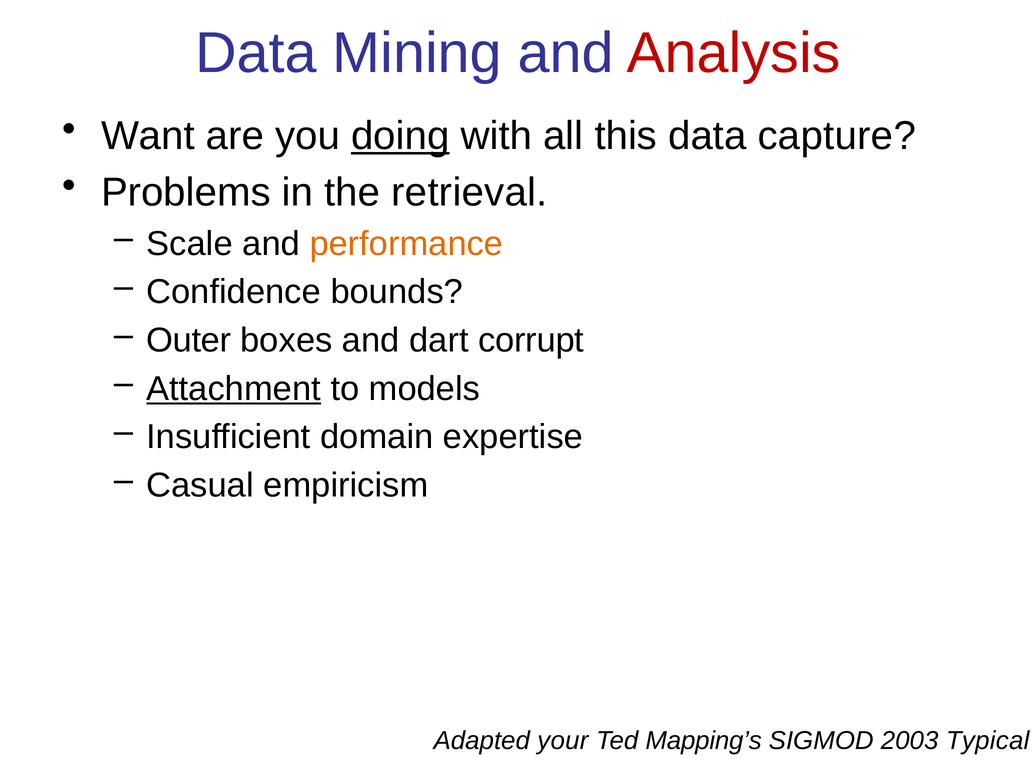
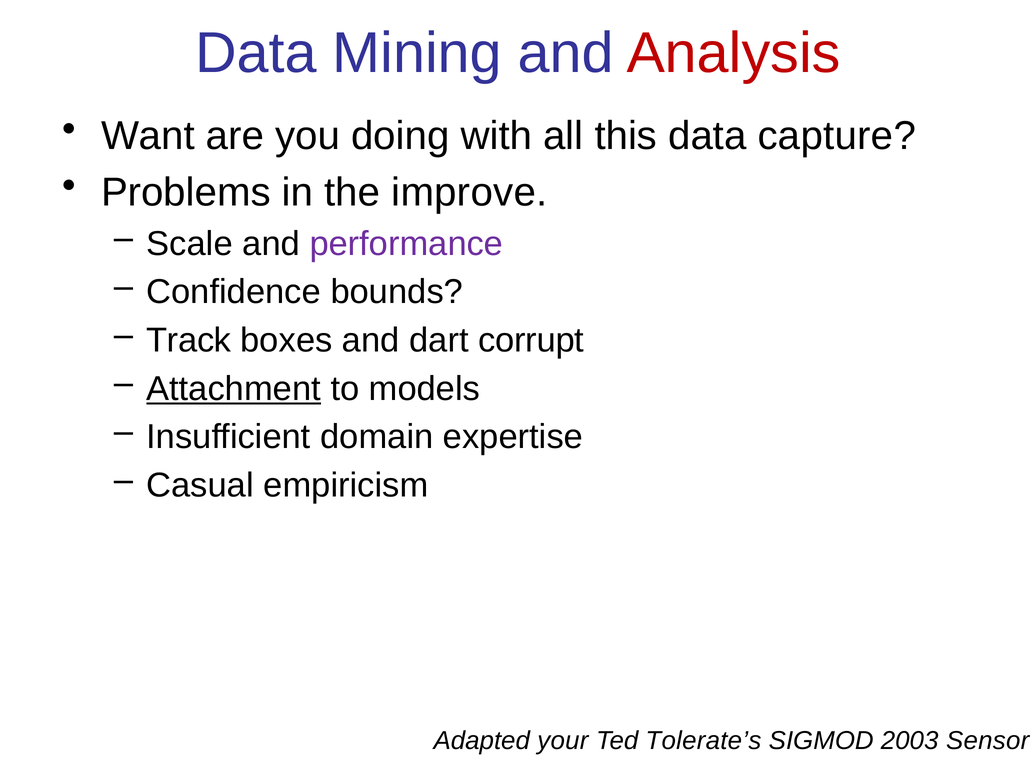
doing underline: present -> none
retrieval: retrieval -> improve
performance colour: orange -> purple
Outer: Outer -> Track
Mapping’s: Mapping’s -> Tolerate’s
Typical: Typical -> Sensor
